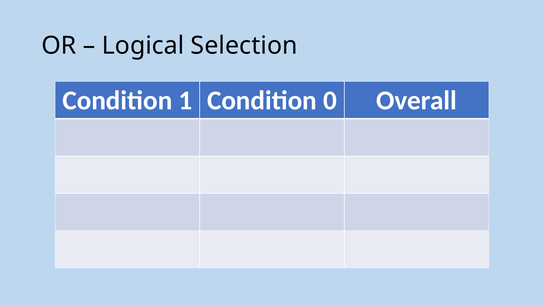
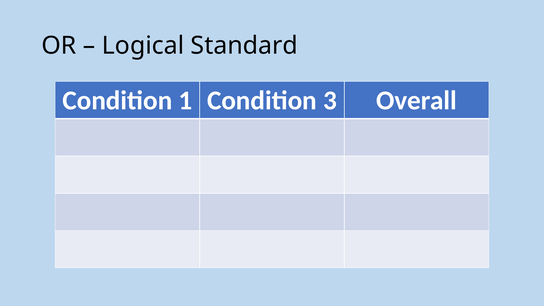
Selection: Selection -> Standard
0: 0 -> 3
